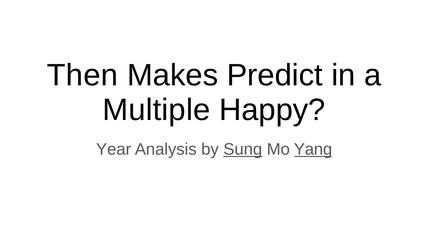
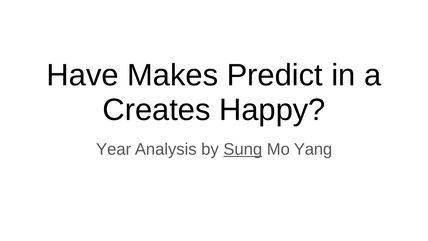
Then: Then -> Have
Multiple: Multiple -> Creates
Yang underline: present -> none
